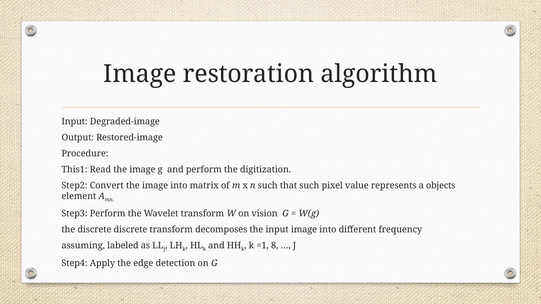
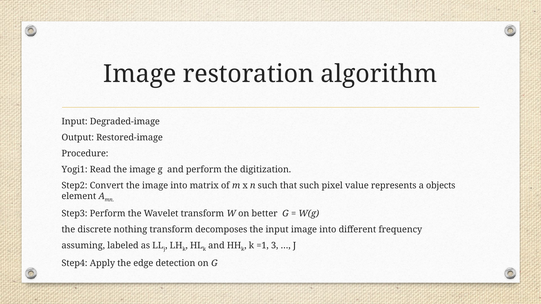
This1: This1 -> Yogi1
vision: vision -> better
discrete discrete: discrete -> nothing
8: 8 -> 3
